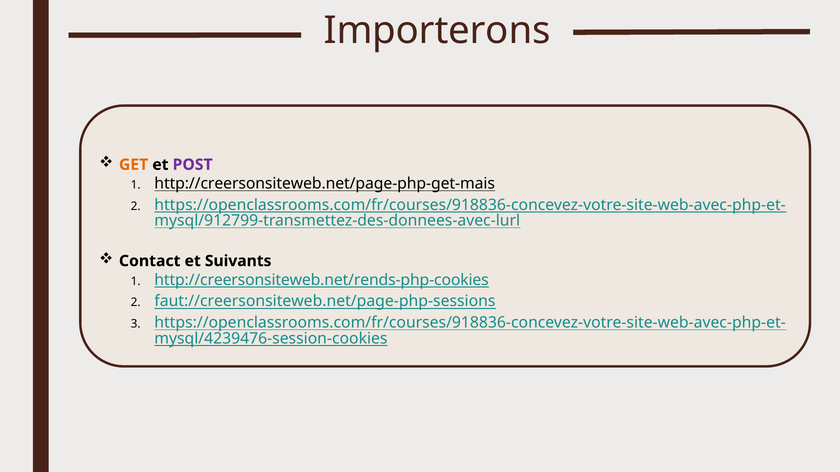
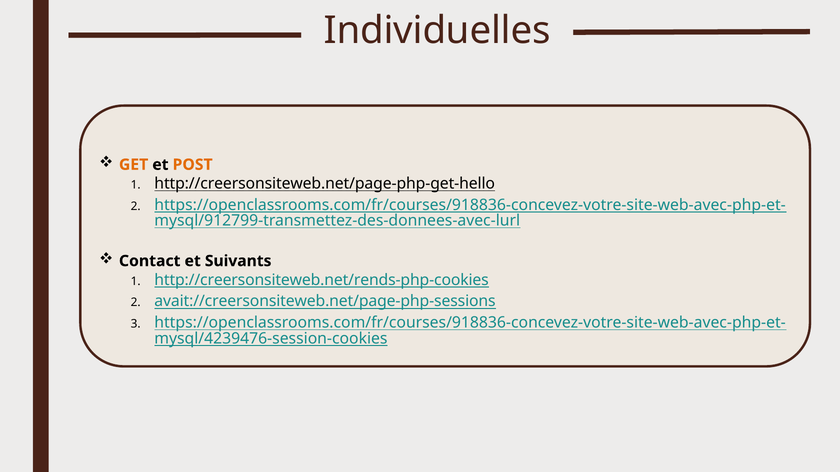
Importerons: Importerons -> Individuelles
POST colour: purple -> orange
http://creersonsiteweb.net/page-php-get-mais: http://creersonsiteweb.net/page-php-get-mais -> http://creersonsiteweb.net/page-php-get-hello
faut://creersonsiteweb.net/page-php-sessions: faut://creersonsiteweb.net/page-php-sessions -> avait://creersonsiteweb.net/page-php-sessions
